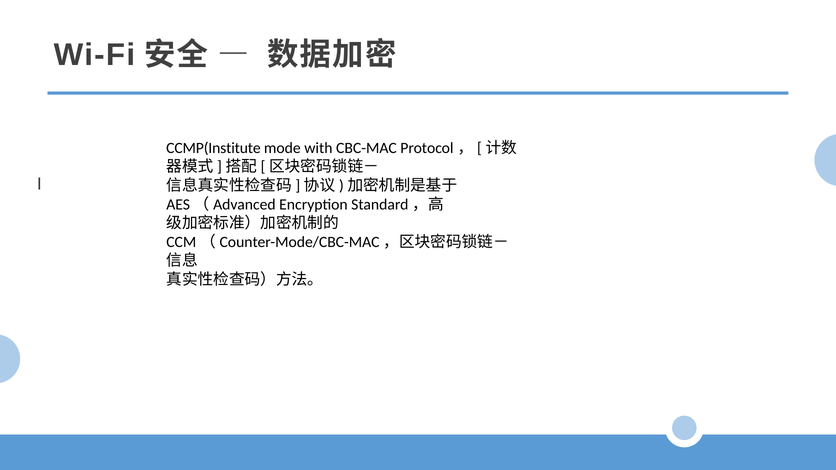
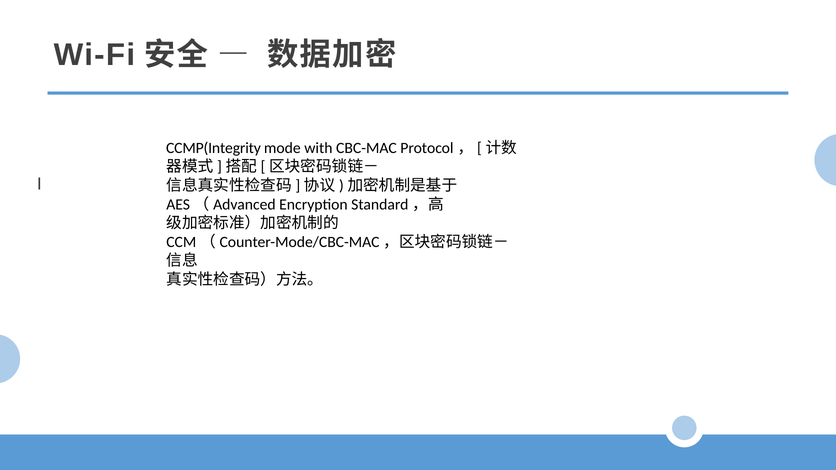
CCMP(Institute: CCMP(Institute -> CCMP(Integrity
